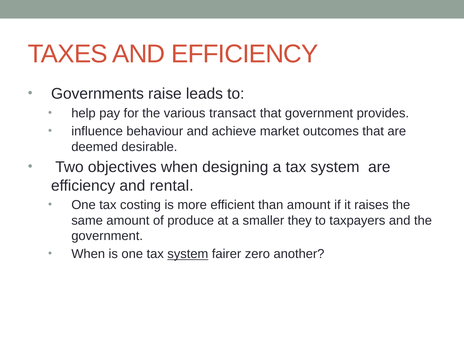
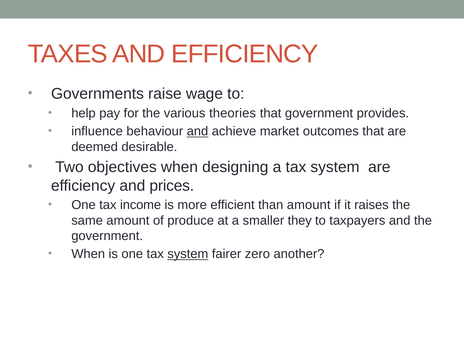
leads: leads -> wage
transact: transact -> theories
and at (197, 131) underline: none -> present
rental: rental -> prices
costing: costing -> income
